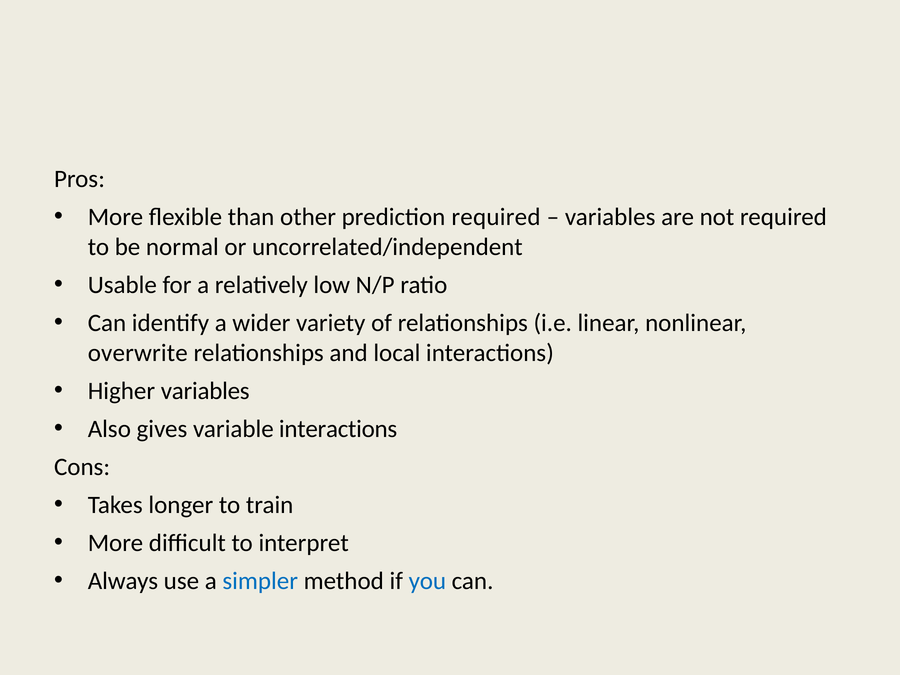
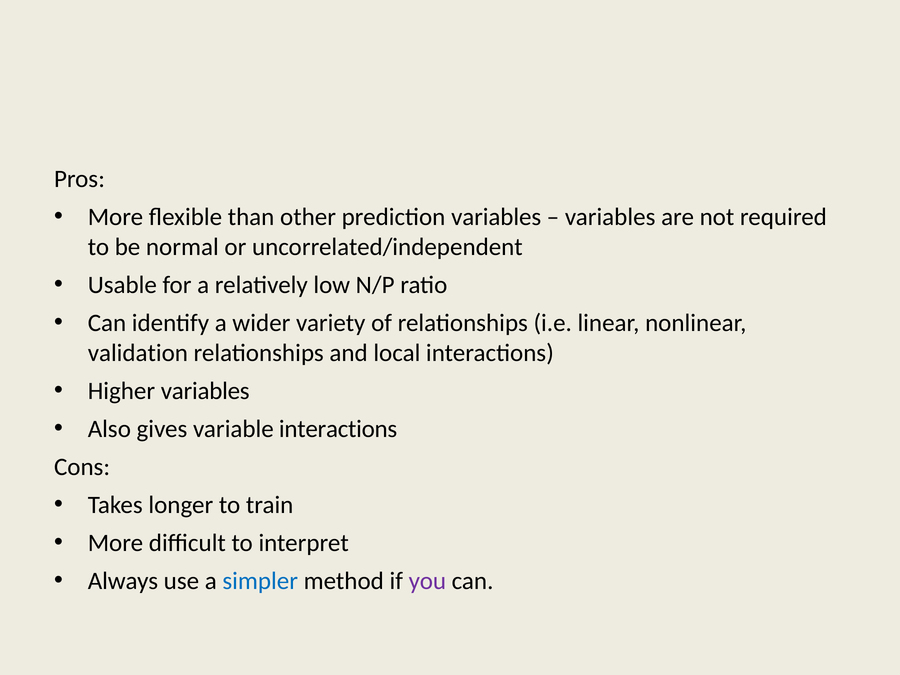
prediction required: required -> variables
overwrite: overwrite -> validation
you colour: blue -> purple
